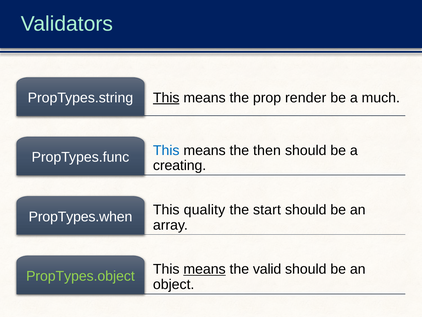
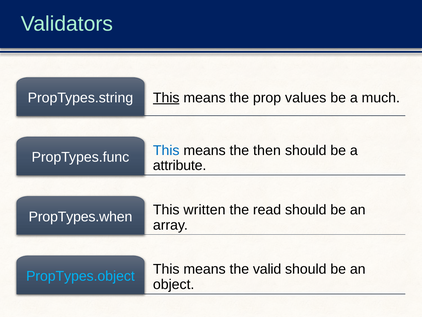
render: render -> values
creating: creating -> attribute
quality: quality -> written
start: start -> read
means at (205, 269) underline: present -> none
PropTypes.object colour: light green -> light blue
